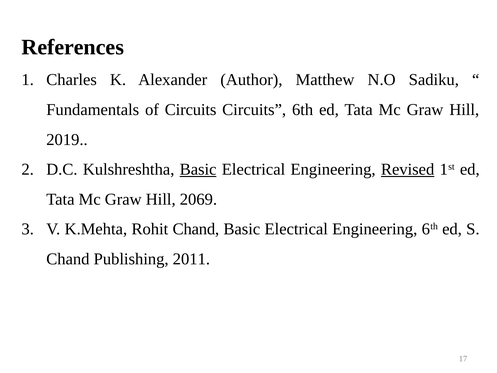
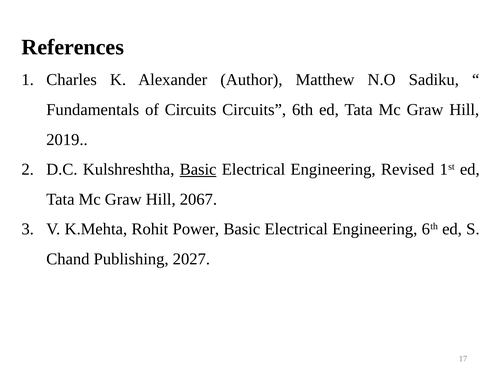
Revised underline: present -> none
2069: 2069 -> 2067
Rohit Chand: Chand -> Power
2011: 2011 -> 2027
